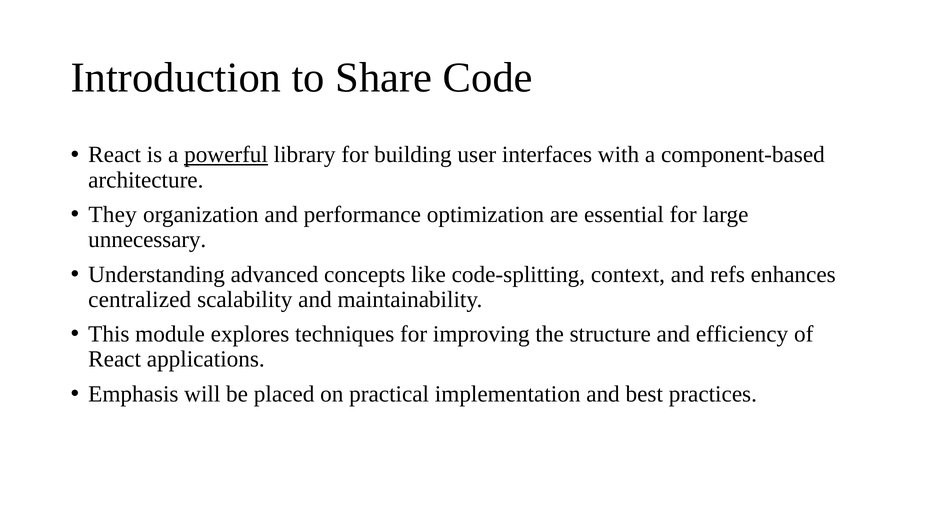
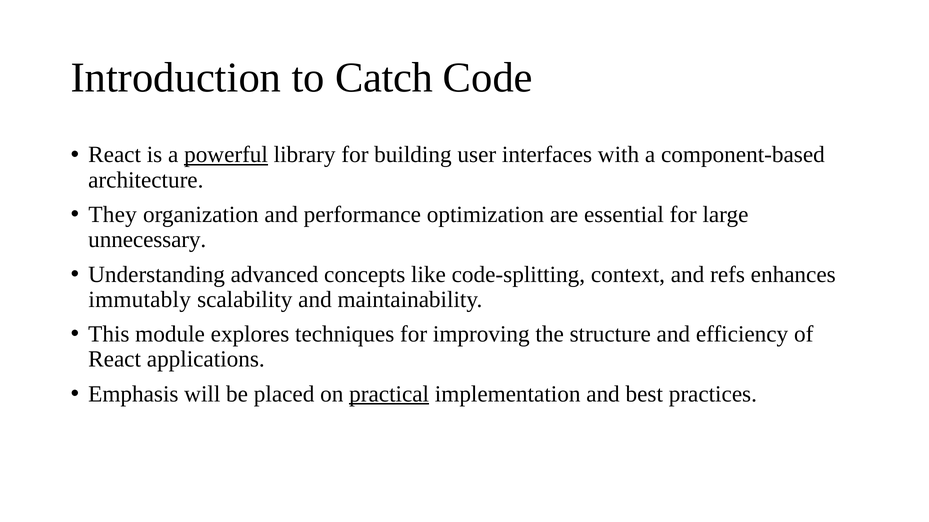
Share: Share -> Catch
centralized: centralized -> immutably
practical underline: none -> present
